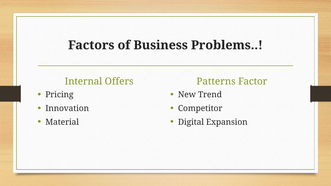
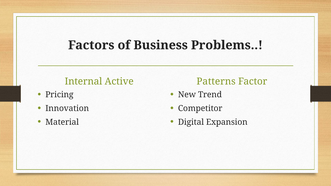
Offers: Offers -> Active
